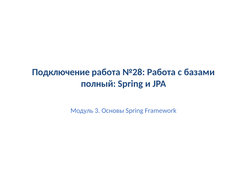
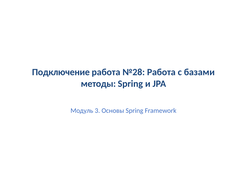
полный: полный -> методы
